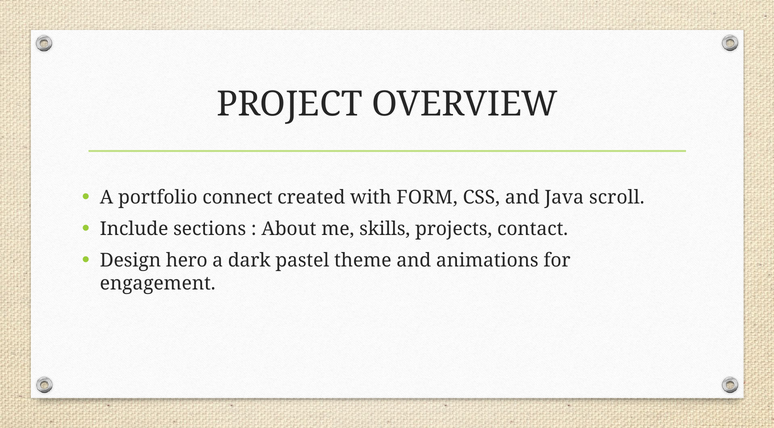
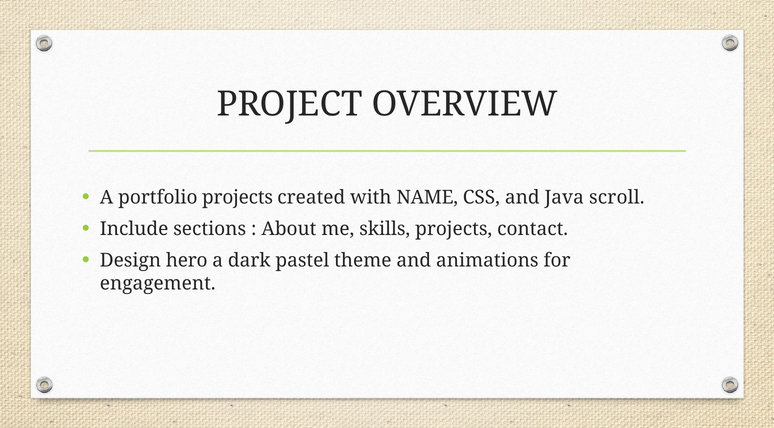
portfolio connect: connect -> projects
FORM: FORM -> NAME
